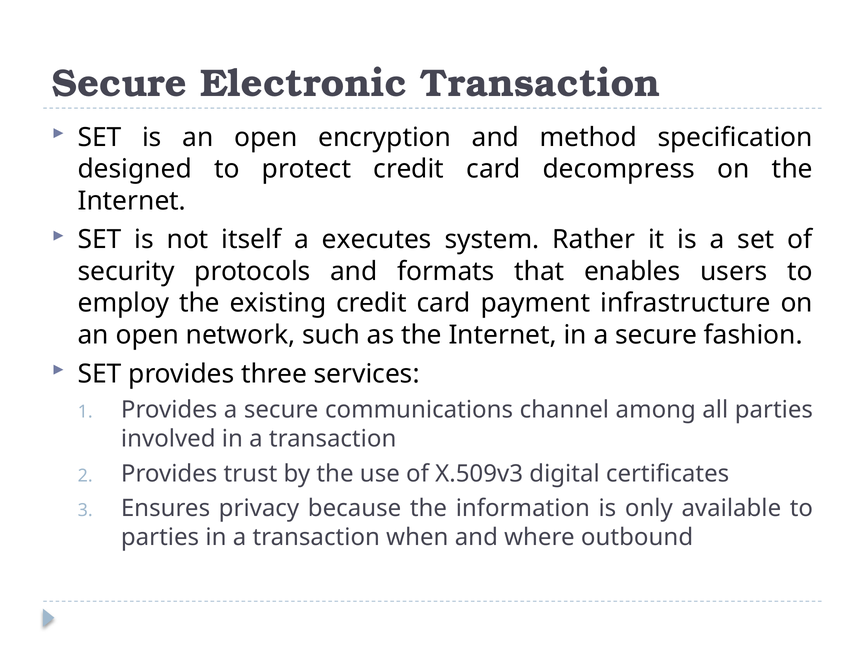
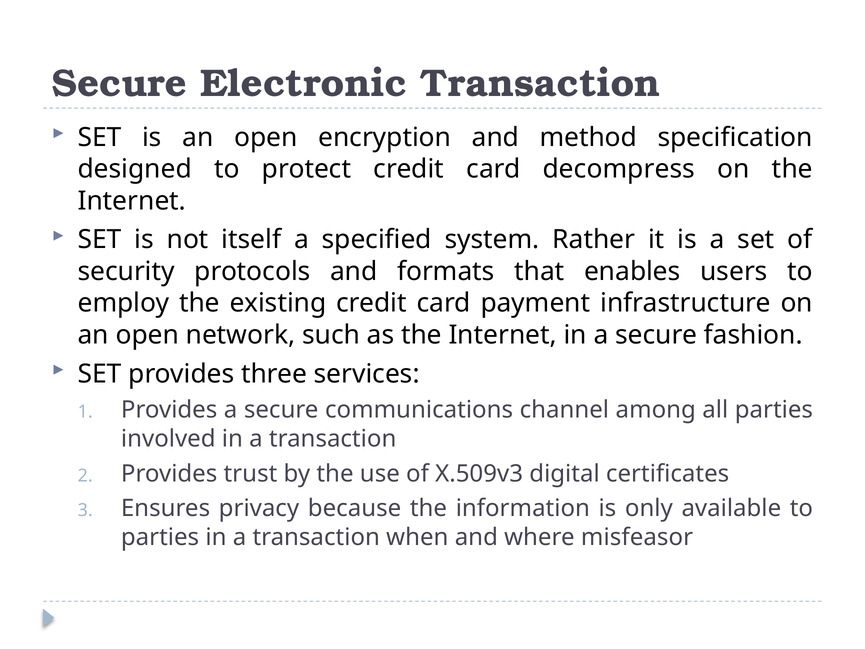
executes: executes -> specified
outbound: outbound -> misfeasor
